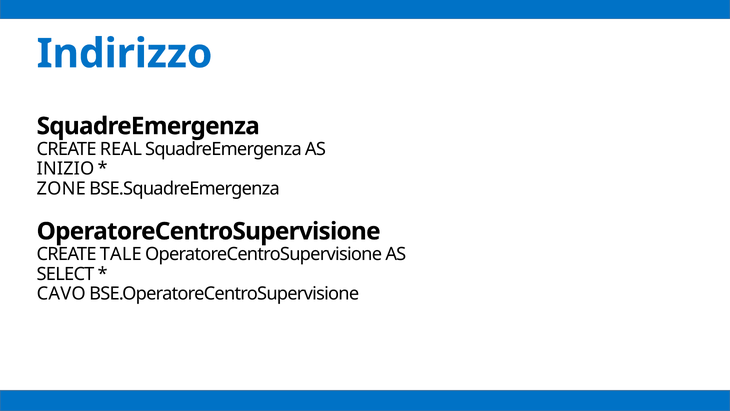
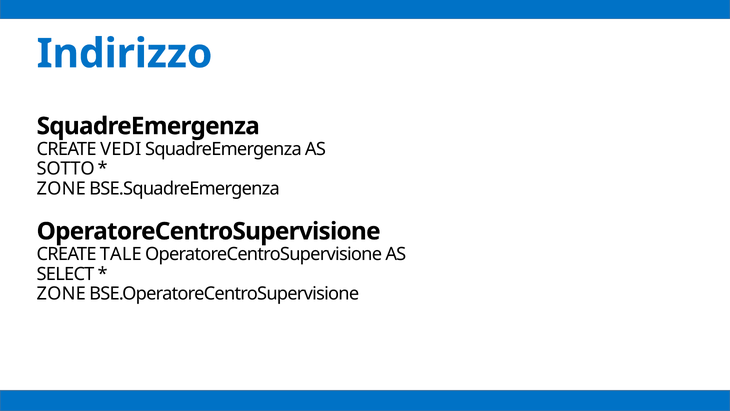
REAL: REAL -> VEDI
INIZIO: INIZIO -> SOTTO
CAVO at (61, 294): CAVO -> ZONE
